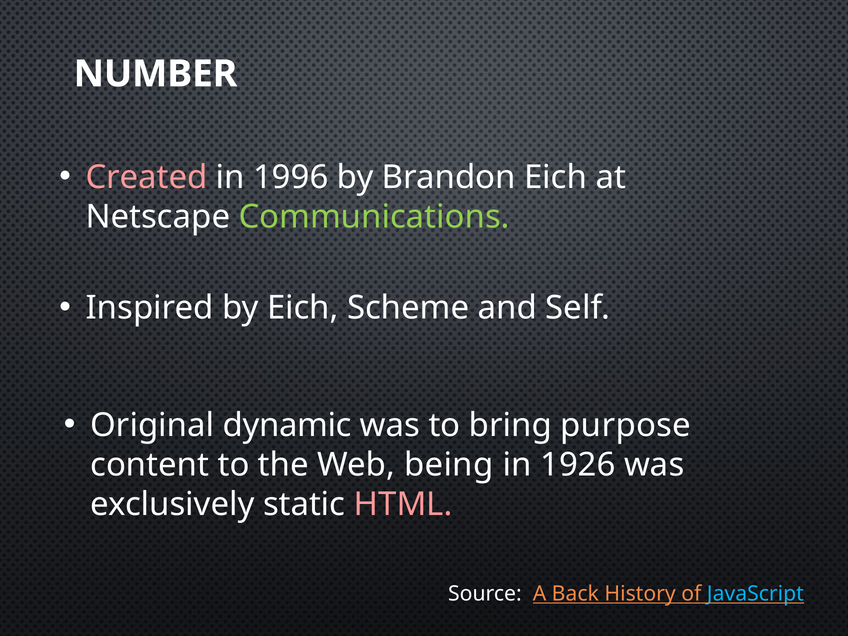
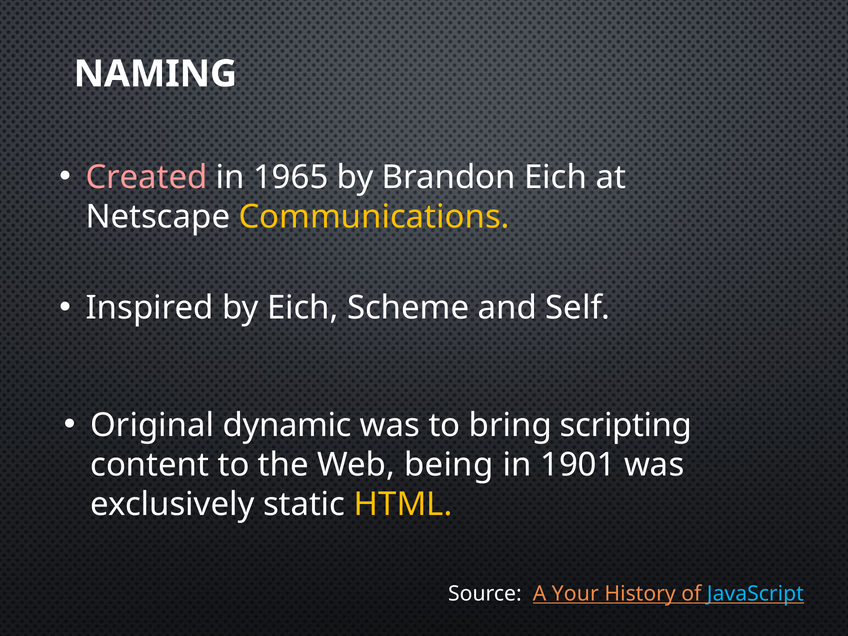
NUMBER: NUMBER -> NAMING
1996: 1996 -> 1965
Communications colour: light green -> yellow
purpose: purpose -> scripting
1926: 1926 -> 1901
HTML colour: pink -> yellow
Back: Back -> Your
